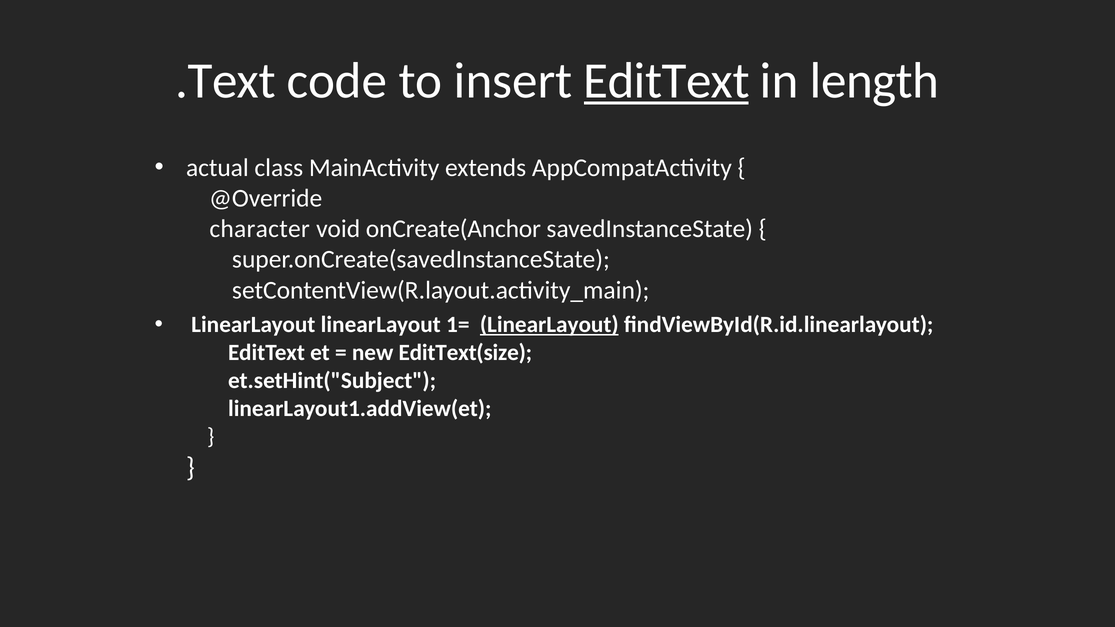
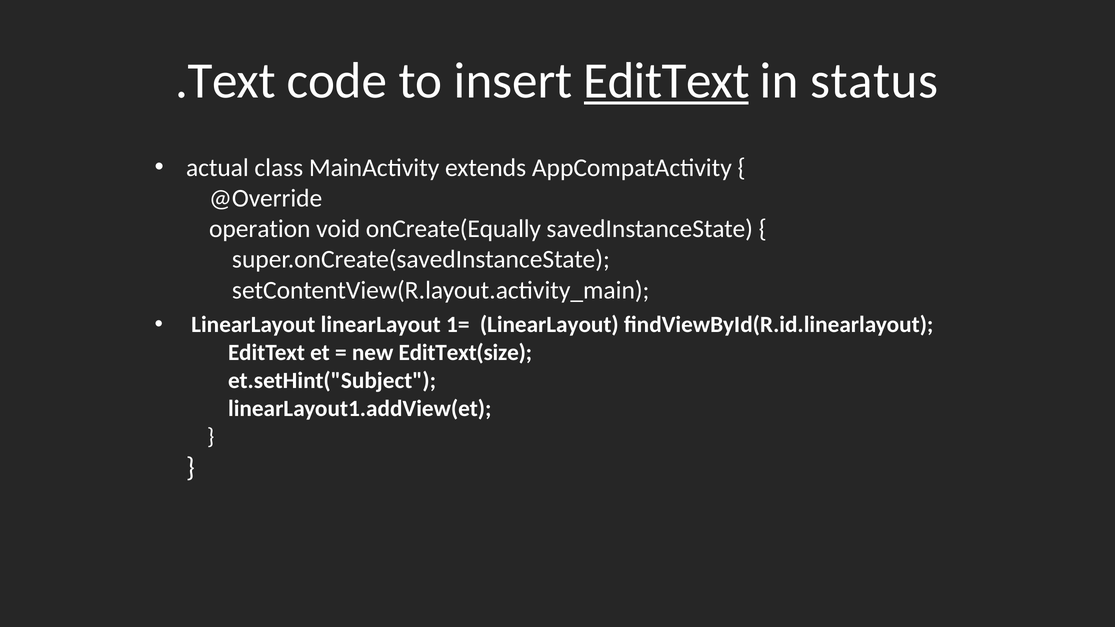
length: length -> status
character: character -> operation
onCreate(Anchor: onCreate(Anchor -> onCreate(Equally
LinearLayout at (549, 325) underline: present -> none
